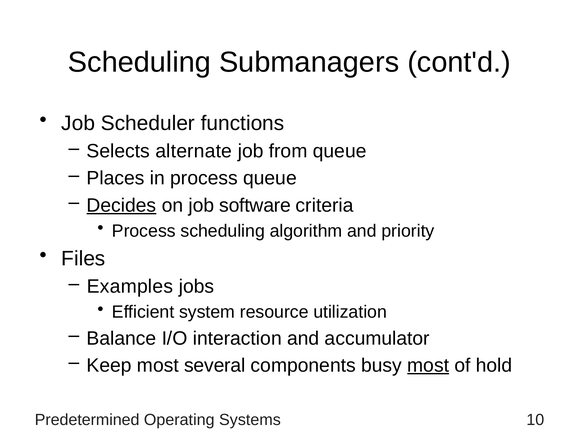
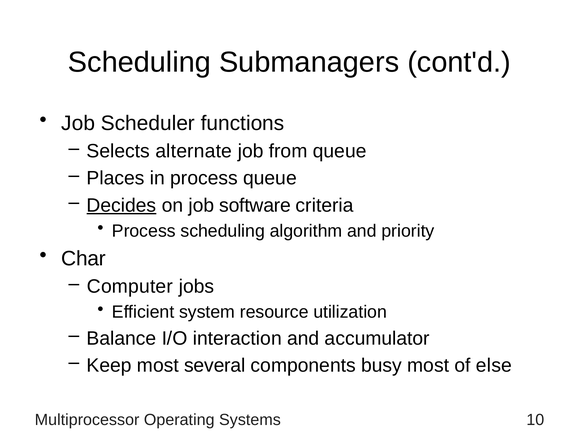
Files: Files -> Char
Examples: Examples -> Computer
most at (428, 365) underline: present -> none
hold: hold -> else
Predetermined: Predetermined -> Multiprocessor
